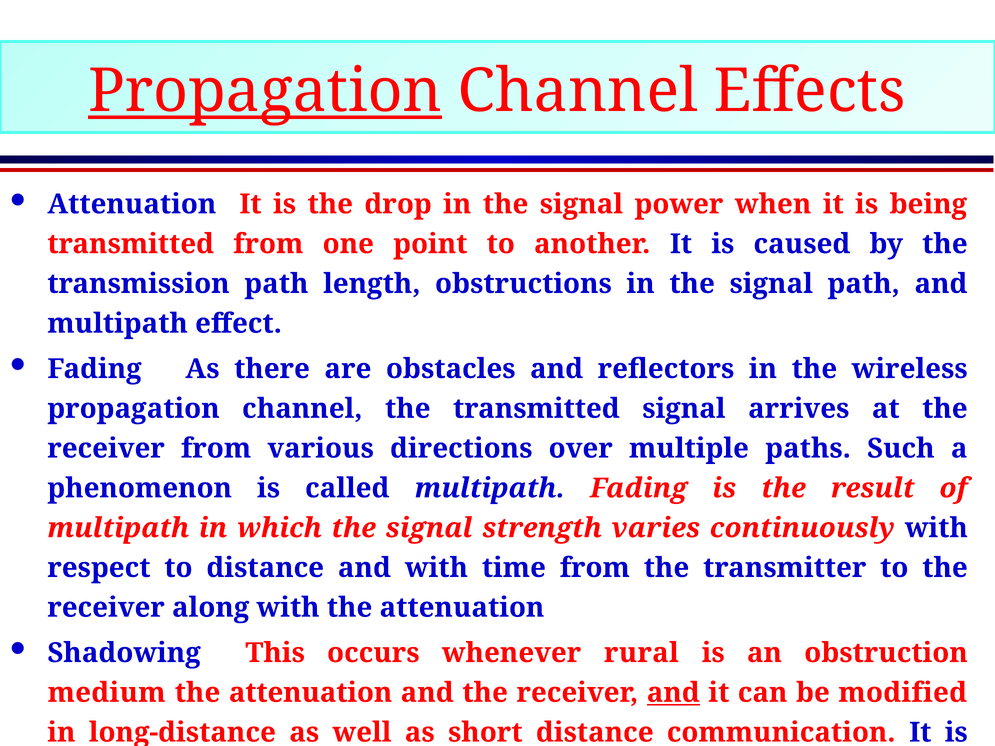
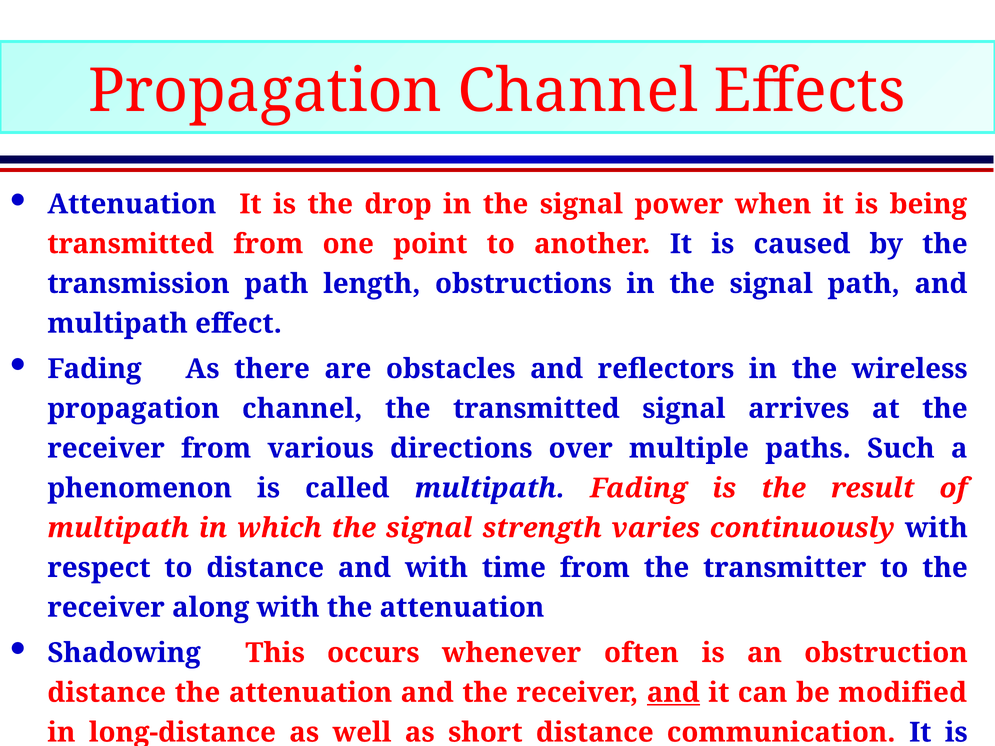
Propagation at (265, 91) underline: present -> none
rural: rural -> often
medium at (107, 693): medium -> distance
